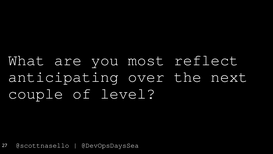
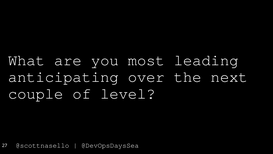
reflect: reflect -> leading
